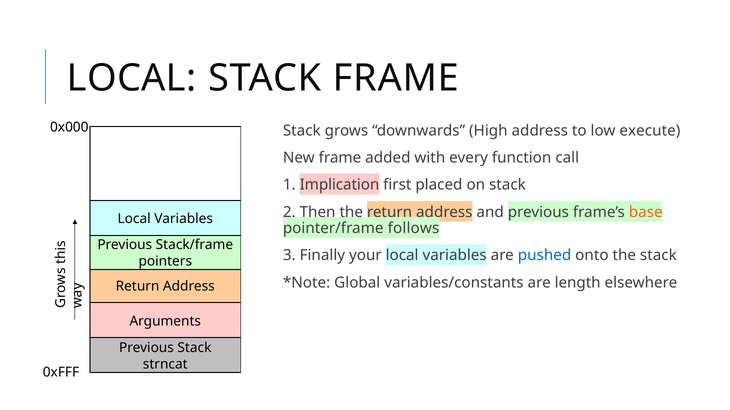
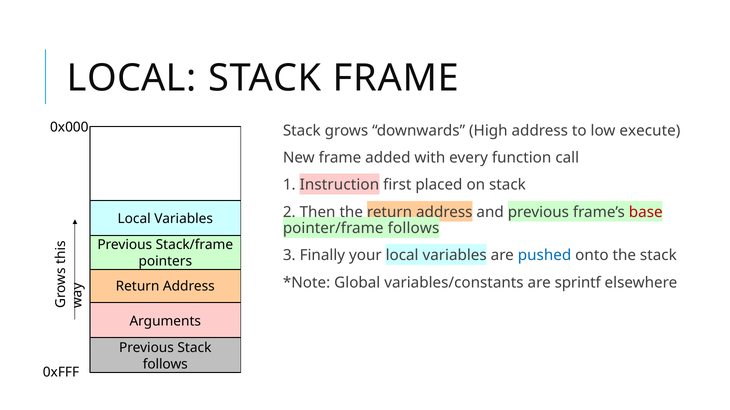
Implication: Implication -> Instruction
base colour: orange -> red
length: length -> sprintf
strncat at (165, 365): strncat -> follows
